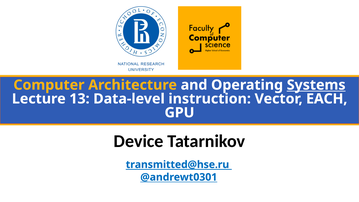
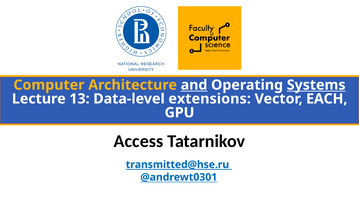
and underline: none -> present
instruction: instruction -> extensions
Device: Device -> Access
